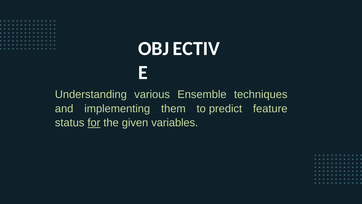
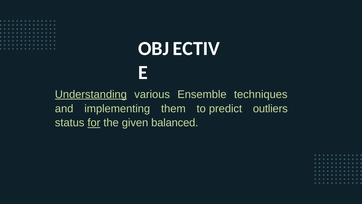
Understanding underline: none -> present
feature: feature -> outliers
variables: variables -> balanced
